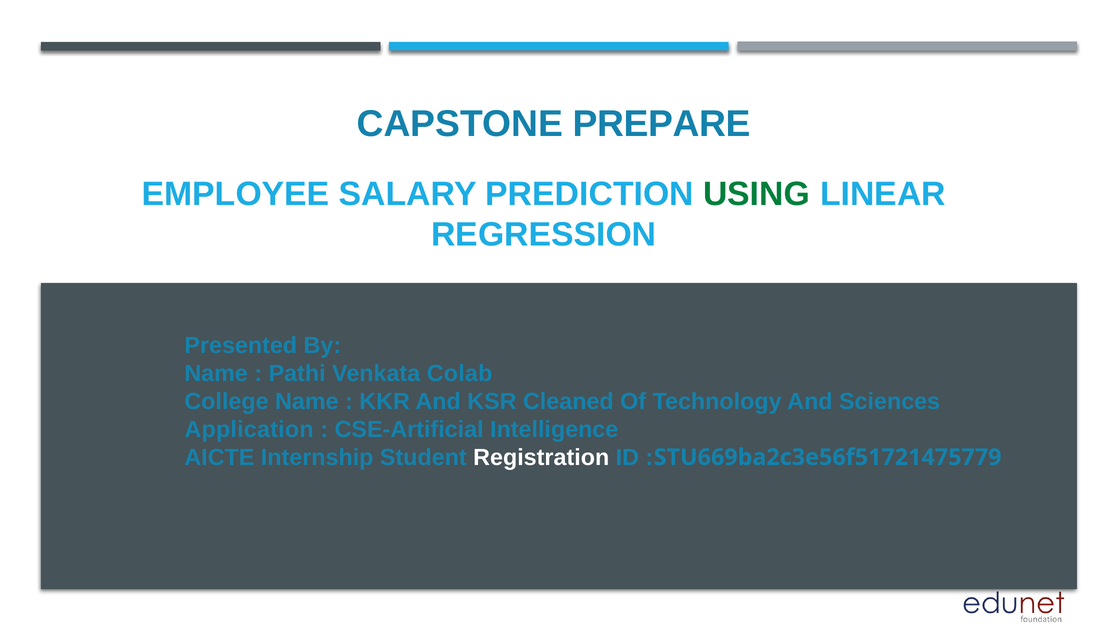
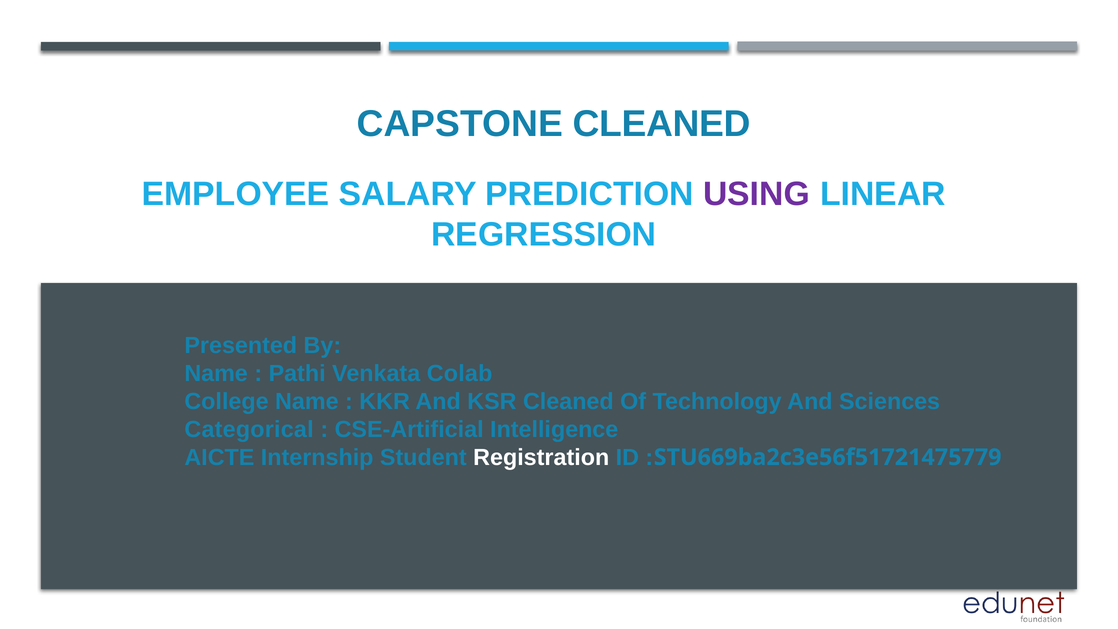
CAPSTONE PREPARE: PREPARE -> CLEANED
USING colour: green -> purple
Application: Application -> Categorical
